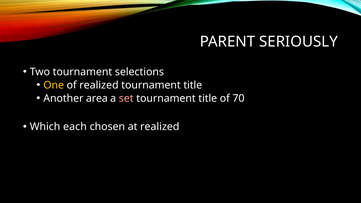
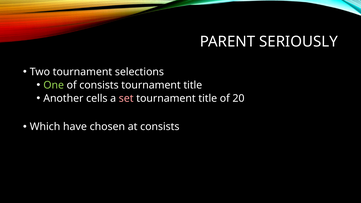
One colour: yellow -> light green
of realized: realized -> consists
area: area -> cells
70: 70 -> 20
each: each -> have
at realized: realized -> consists
